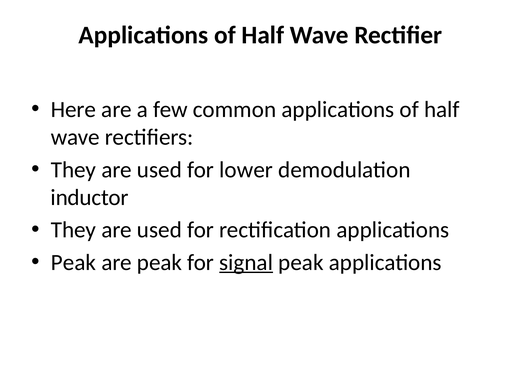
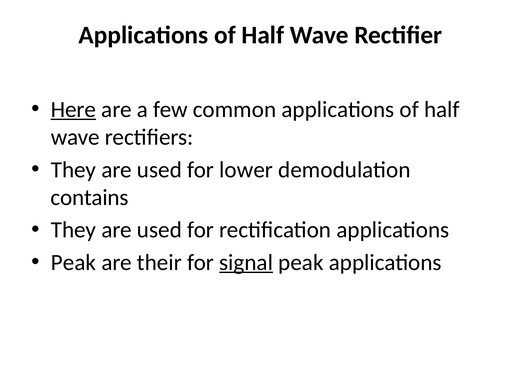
Here underline: none -> present
inductor: inductor -> contains
are peak: peak -> their
